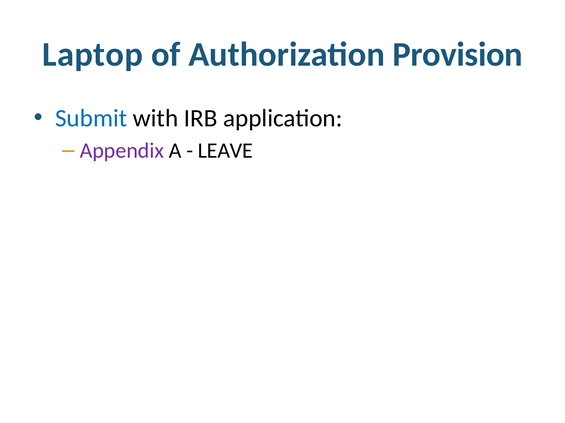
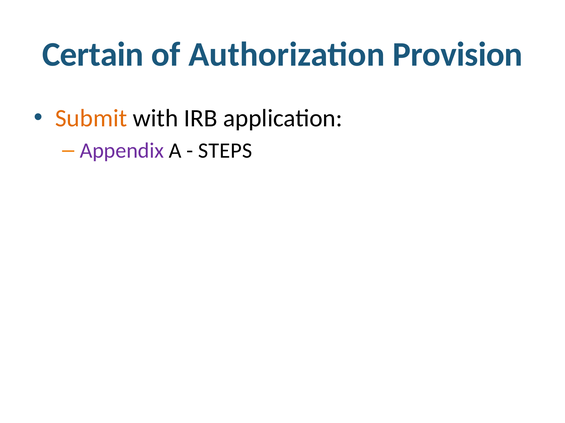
Laptop: Laptop -> Certain
Submit colour: blue -> orange
LEAVE: LEAVE -> STEPS
